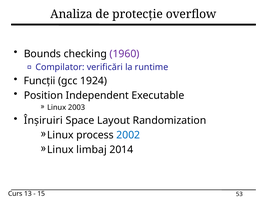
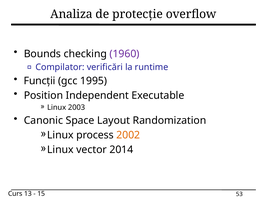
1924: 1924 -> 1995
Înșiruiri: Înșiruiri -> Canonic
2002 colour: blue -> orange
limbaj: limbaj -> vector
